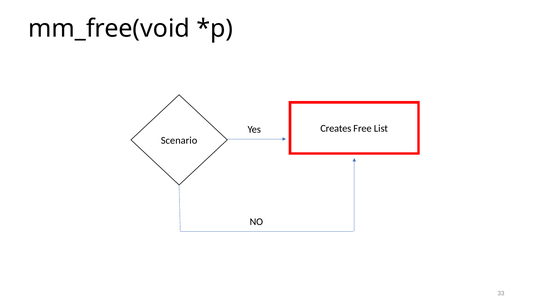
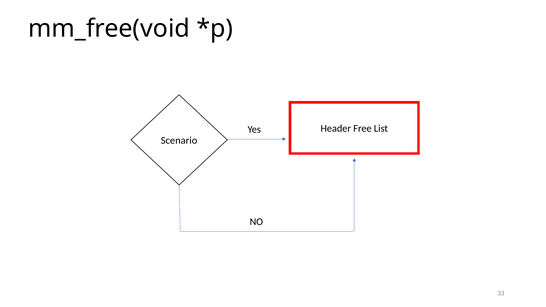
Creates: Creates -> Header
